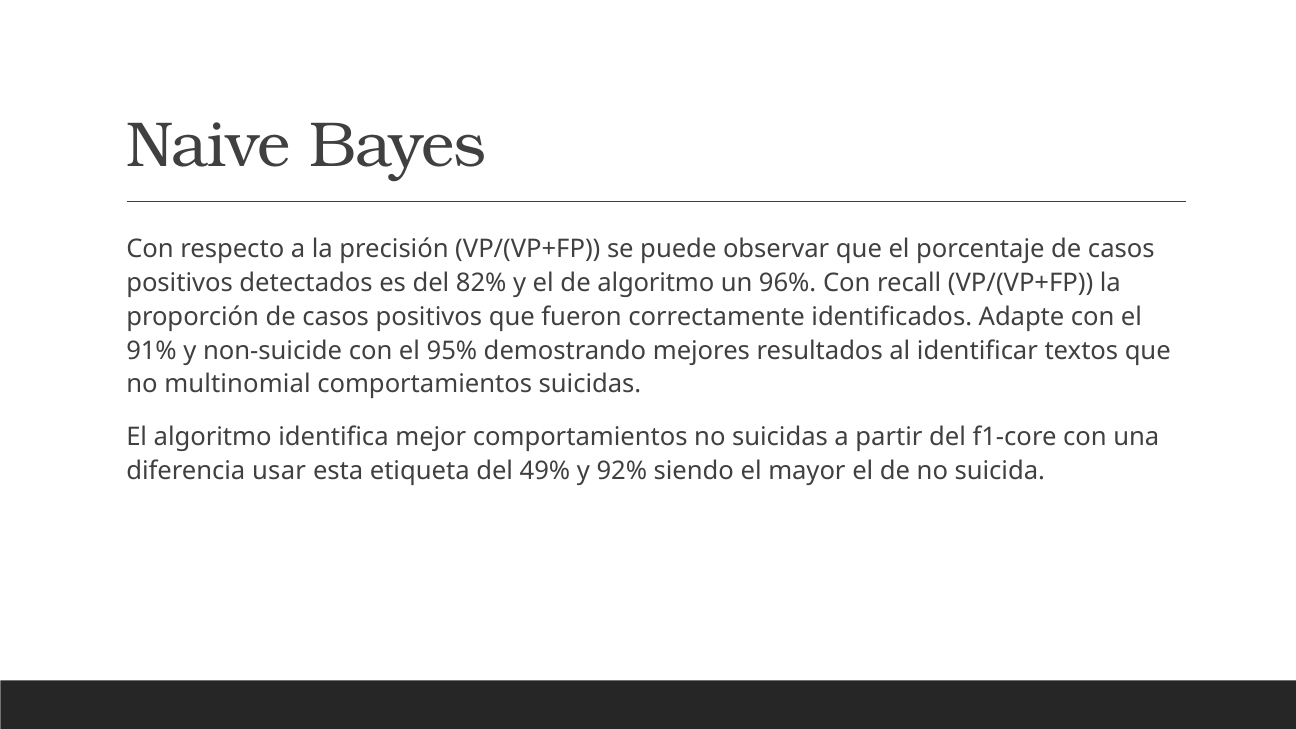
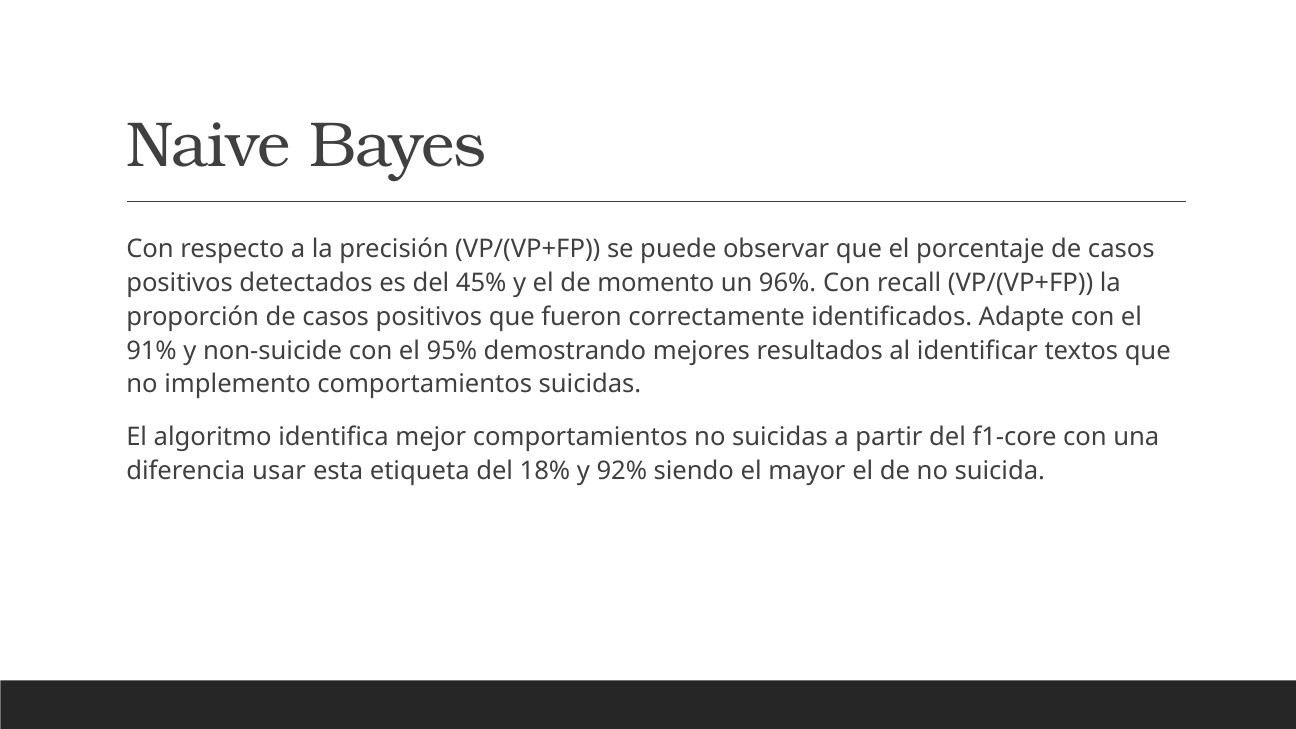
82%: 82% -> 45%
de algoritmo: algoritmo -> momento
multinomial: multinomial -> implemento
49%: 49% -> 18%
